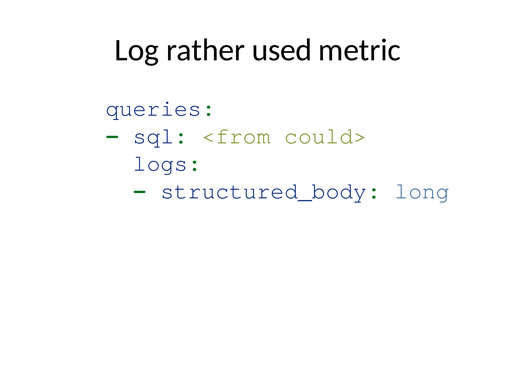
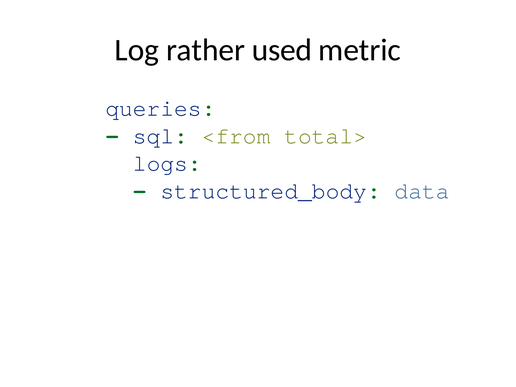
could>: could> -> total>
long: long -> data
